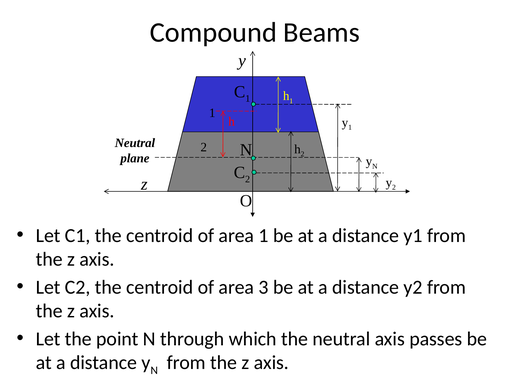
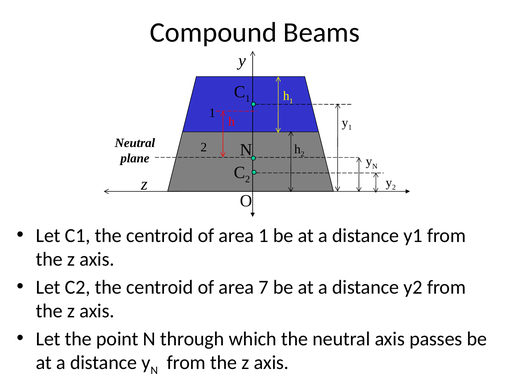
3: 3 -> 7
